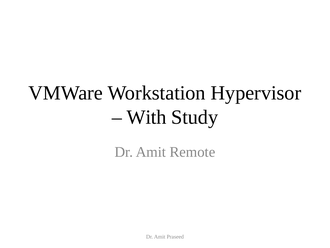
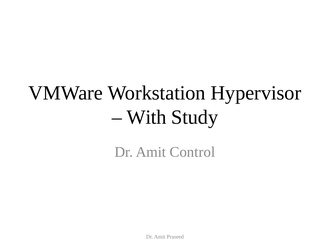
Remote: Remote -> Control
